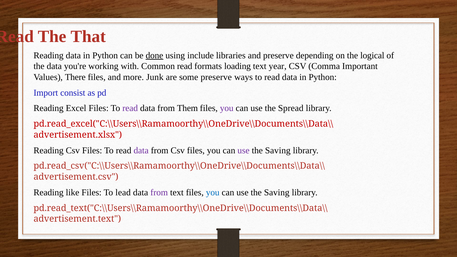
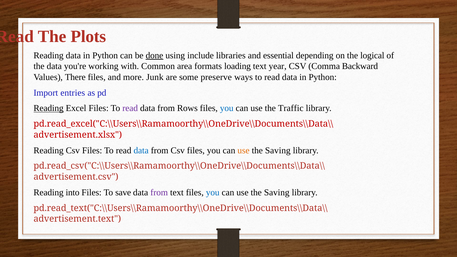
That: That -> Plots
and preserve: preserve -> essential
Common read: read -> area
Important: Important -> Backward
consist: consist -> entries
Reading at (49, 108) underline: none -> present
Them: Them -> Rows
you at (227, 108) colour: purple -> blue
Spread: Spread -> Traffic
data at (141, 150) colour: purple -> blue
use at (244, 150) colour: purple -> orange
like: like -> into
lead: lead -> save
